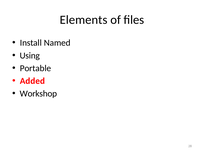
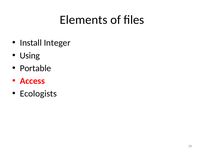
Named: Named -> Integer
Added: Added -> Access
Workshop: Workshop -> Ecologists
